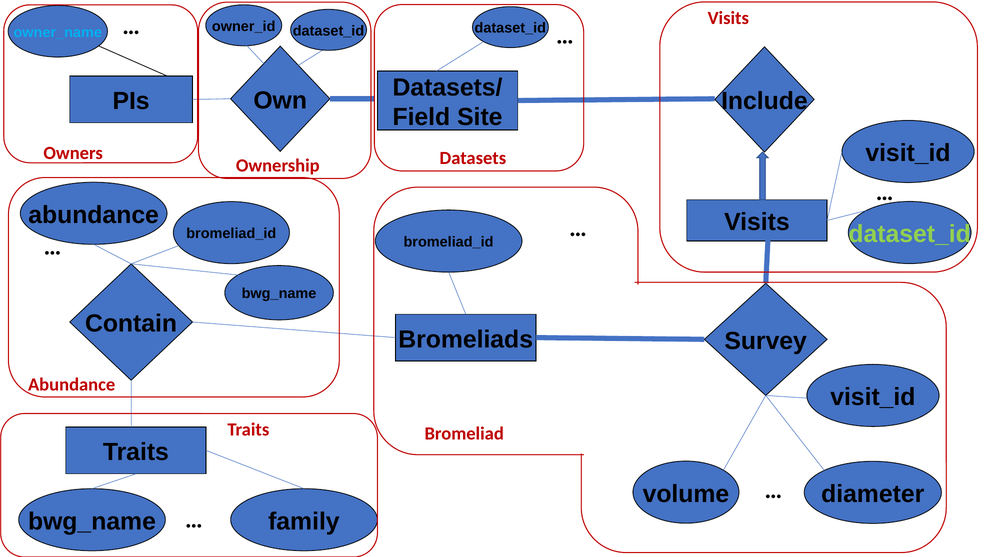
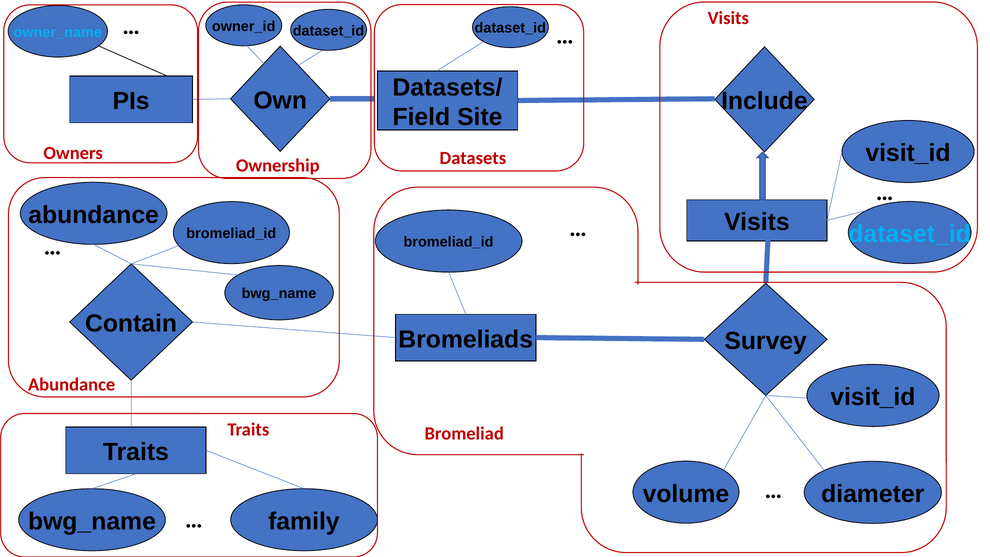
dataset_id at (910, 234) colour: light green -> light blue
